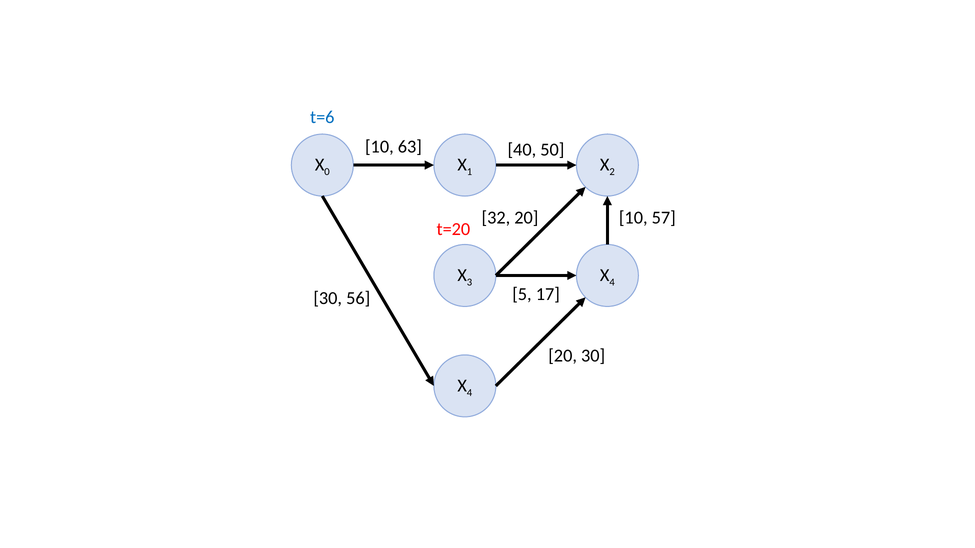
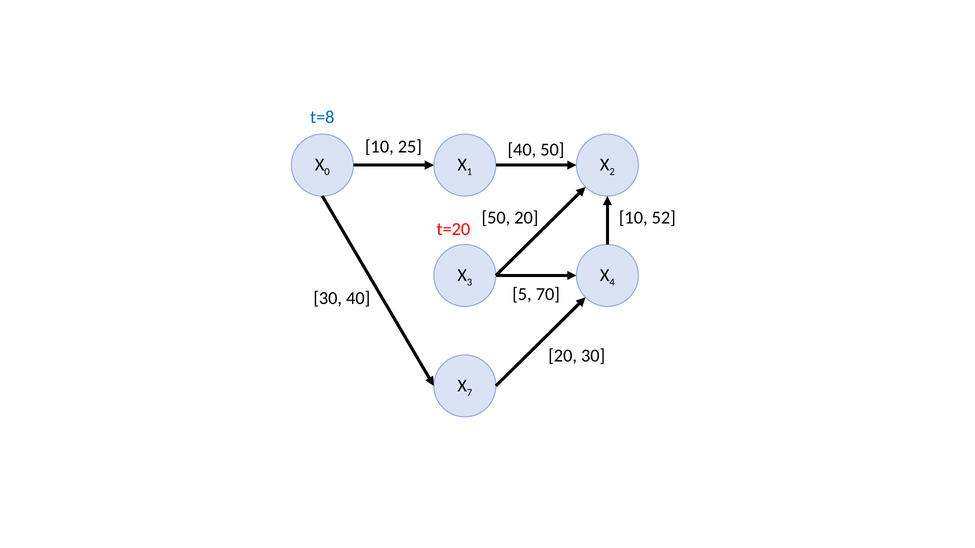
t=6: t=6 -> t=8
63: 63 -> 25
32 at (496, 218): 32 -> 50
57: 57 -> 52
17: 17 -> 70
30 56: 56 -> 40
4 at (470, 393): 4 -> 7
